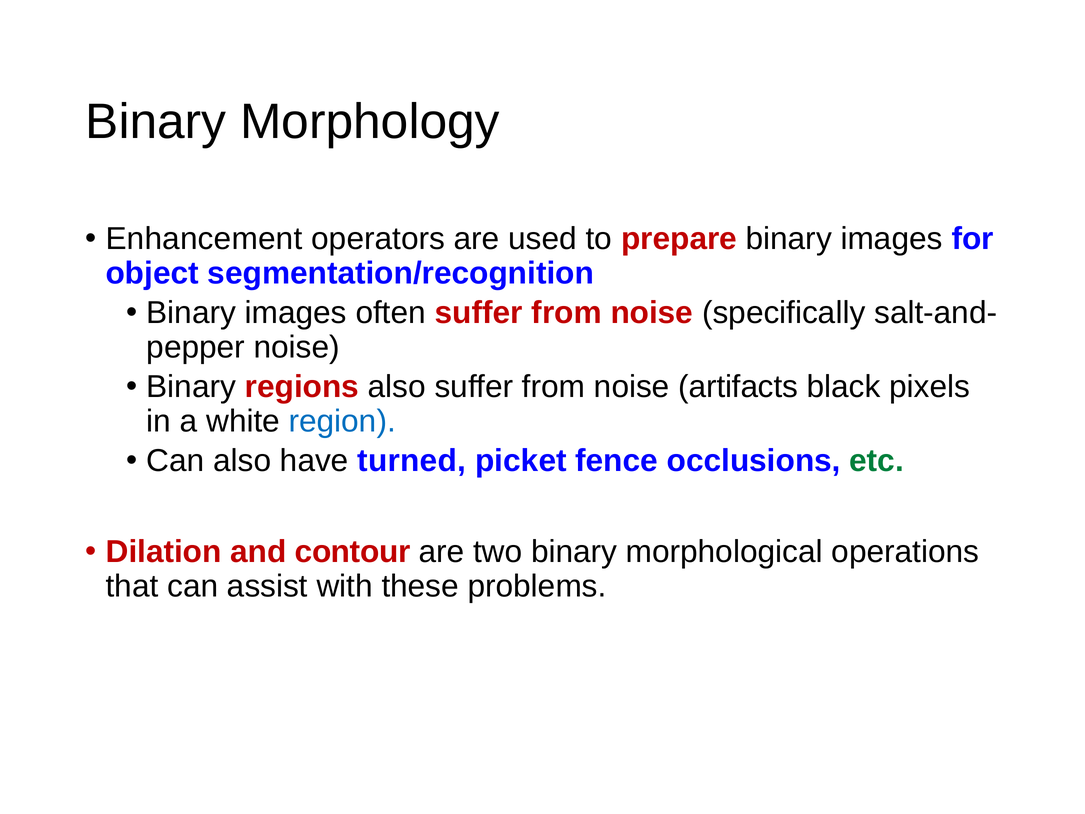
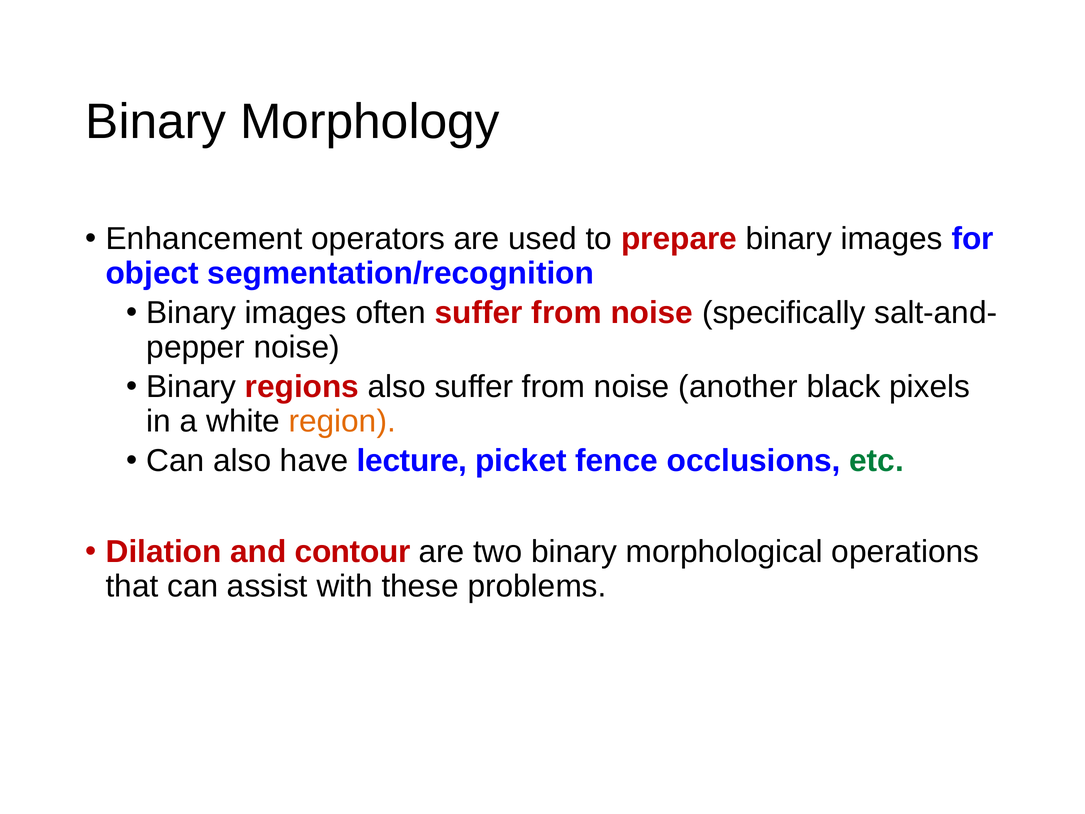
artifacts: artifacts -> another
region colour: blue -> orange
turned: turned -> lecture
